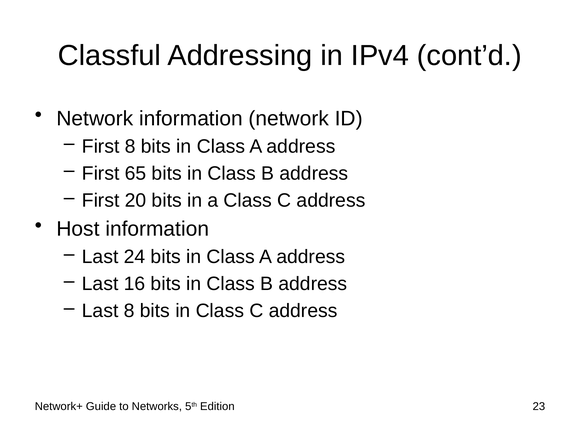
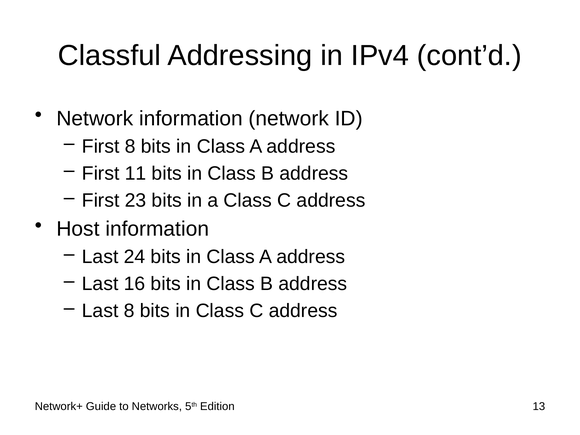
65: 65 -> 11
20: 20 -> 23
23: 23 -> 13
